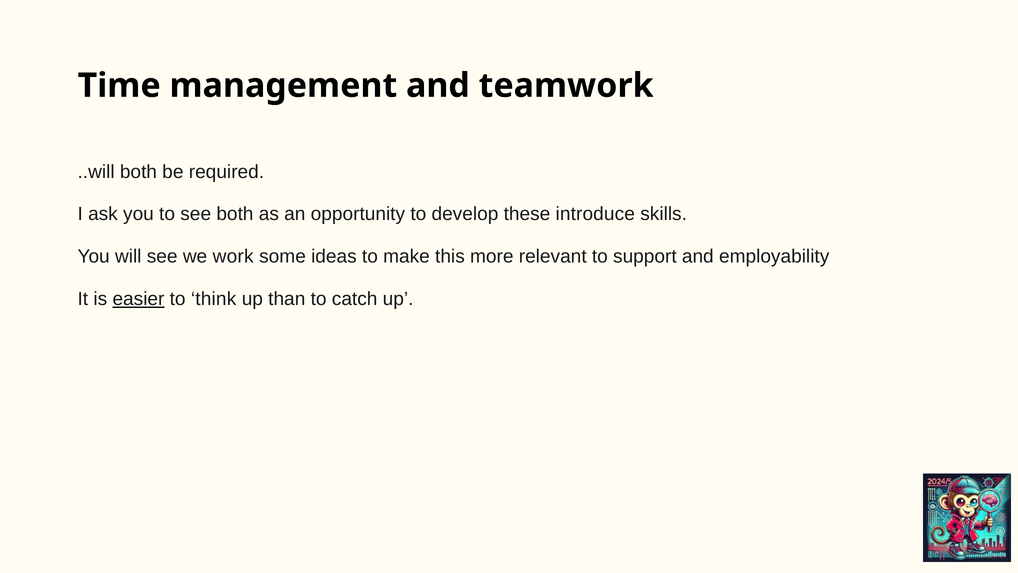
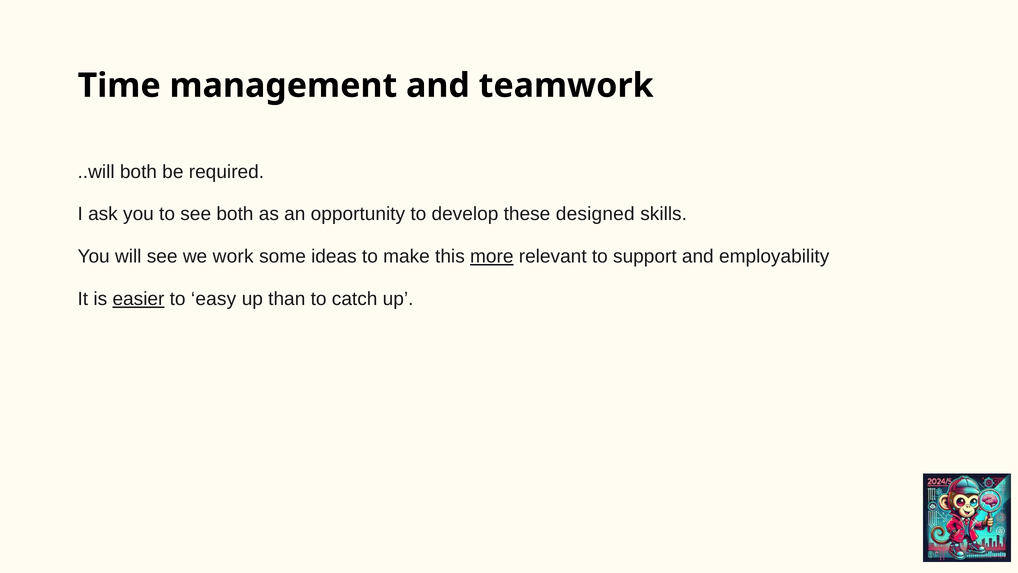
introduce: introduce -> designed
more underline: none -> present
think: think -> easy
